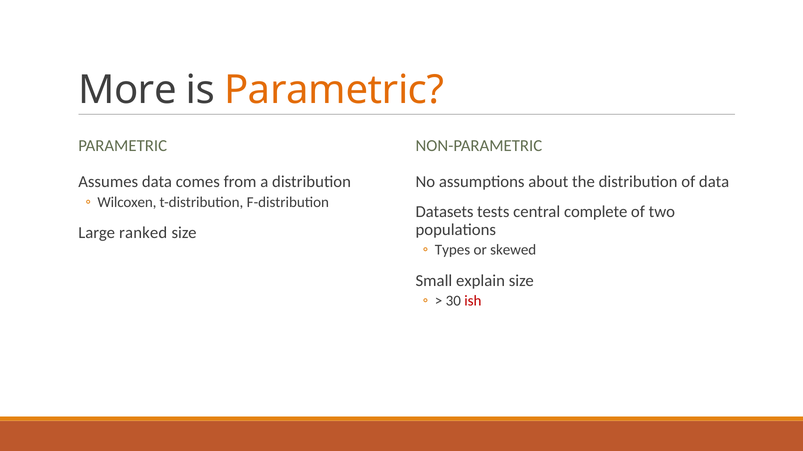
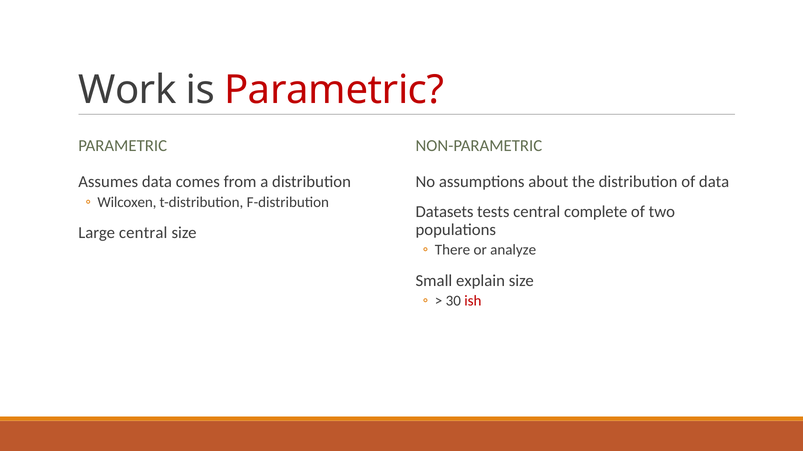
More: More -> Work
Parametric at (334, 90) colour: orange -> red
Large ranked: ranked -> central
Types: Types -> There
skewed: skewed -> analyze
